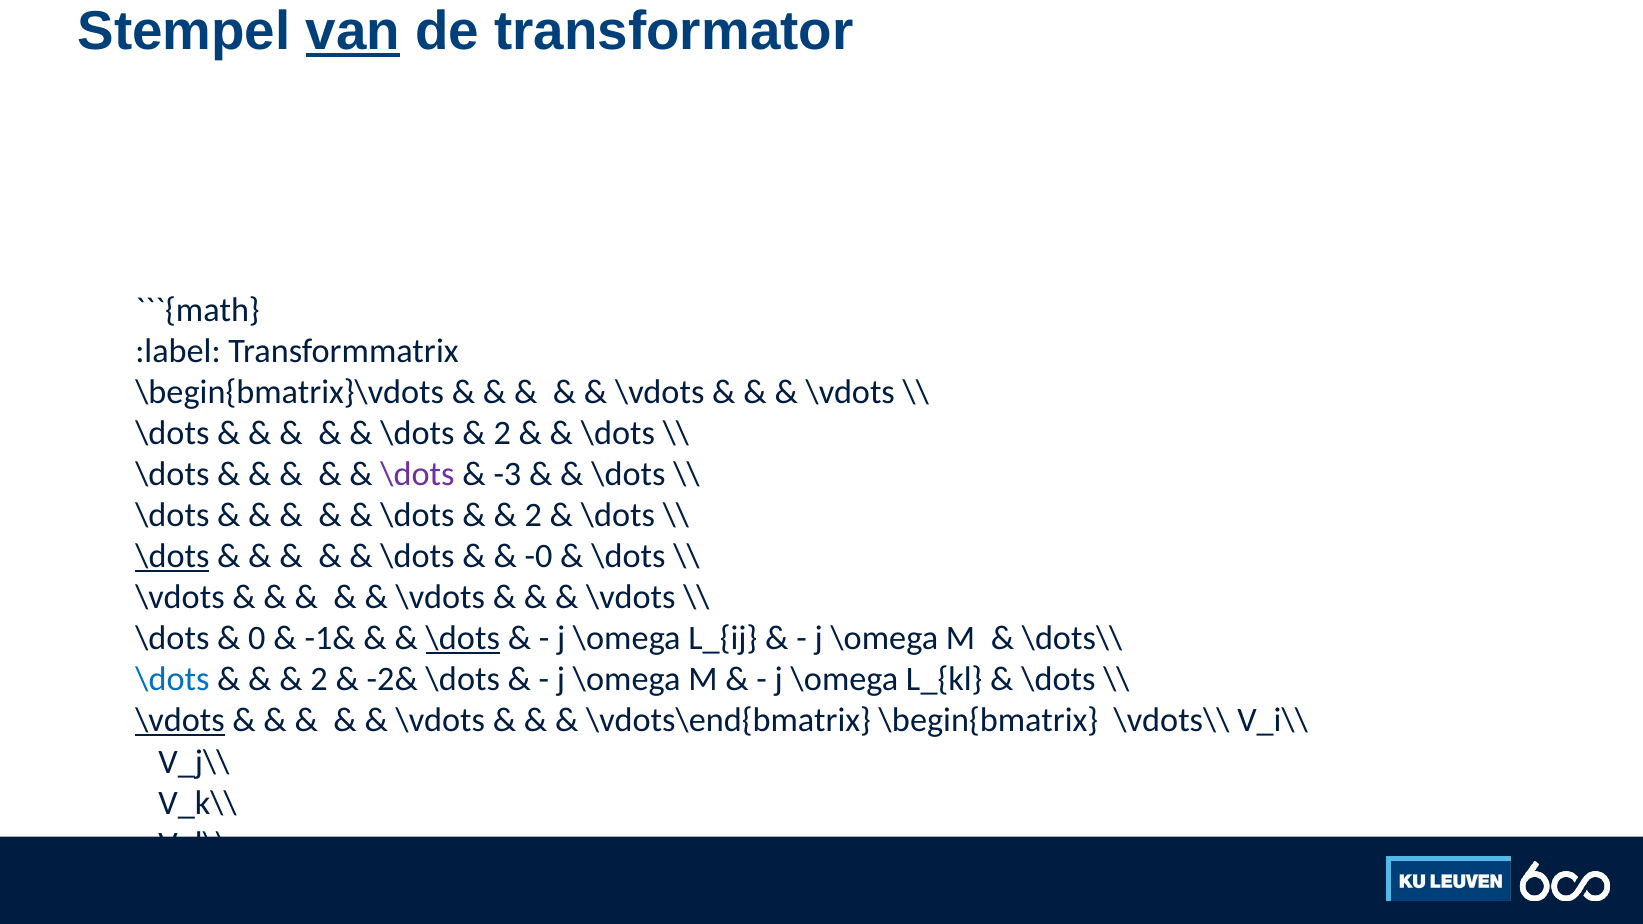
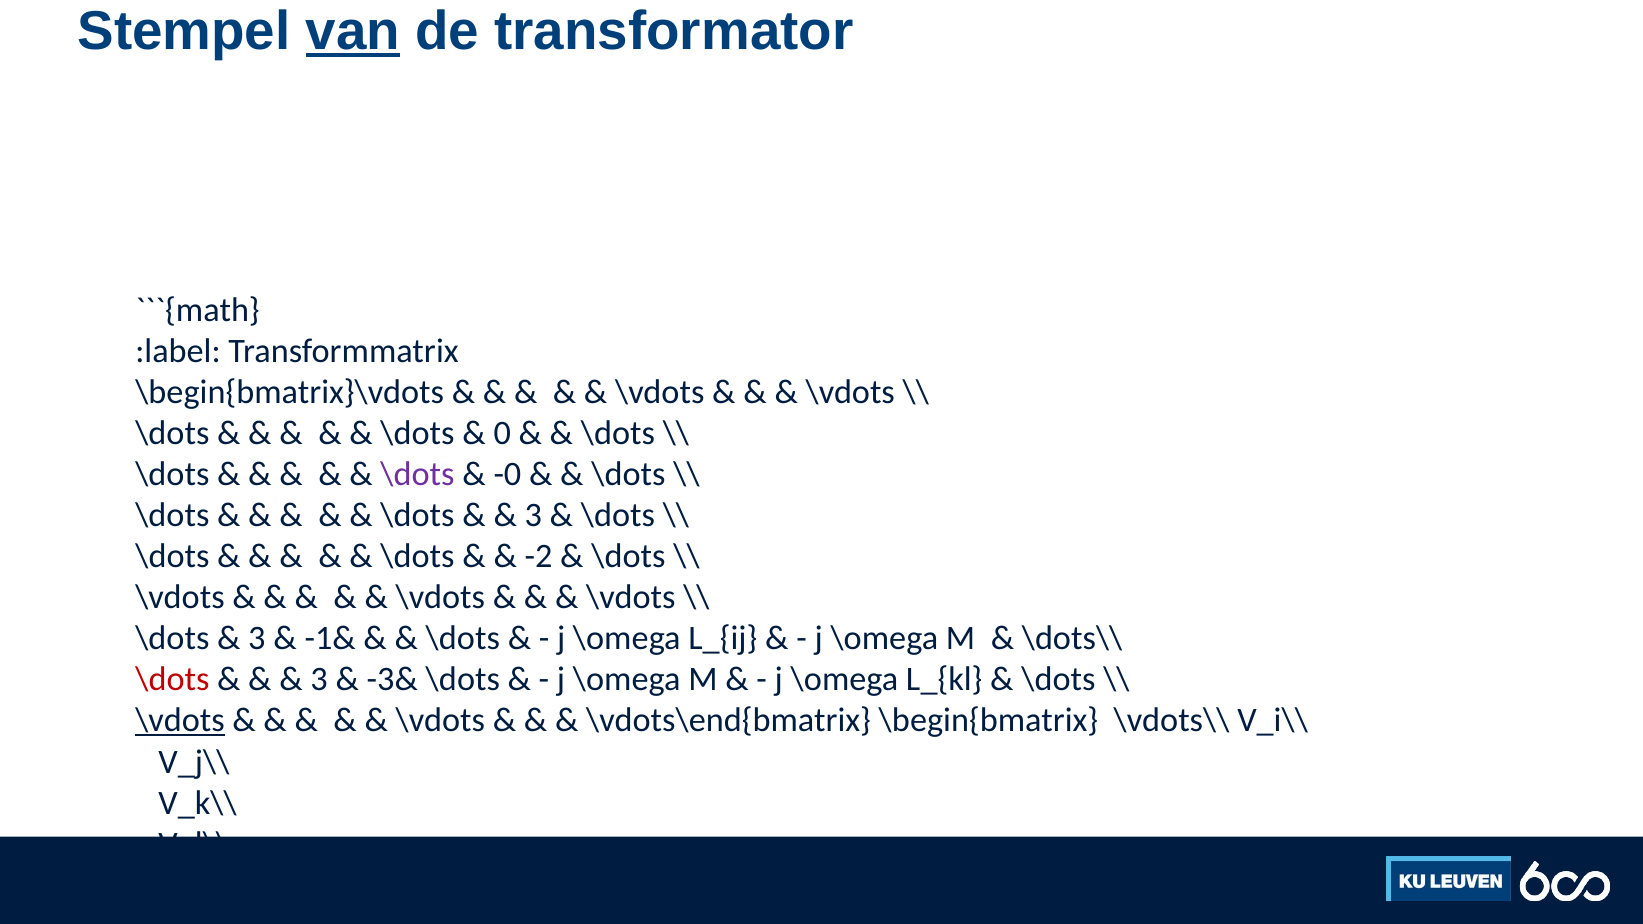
2 at (502, 433): 2 -> 0
-3: -3 -> -0
2 at (533, 515): 2 -> 3
\dots at (172, 556) underline: present -> none
-0: -0 -> -2
0 at (257, 639): 0 -> 3
\dots at (463, 639) underline: present -> none
\dots at (172, 680) colour: blue -> red
2 at (319, 680): 2 -> 3
-2&: -2& -> -3&
